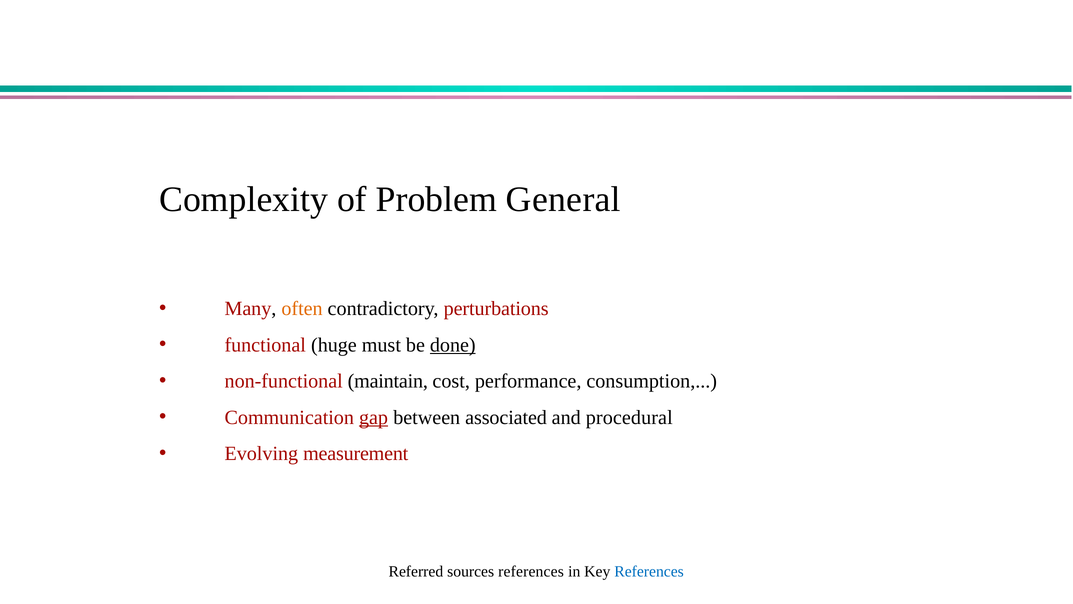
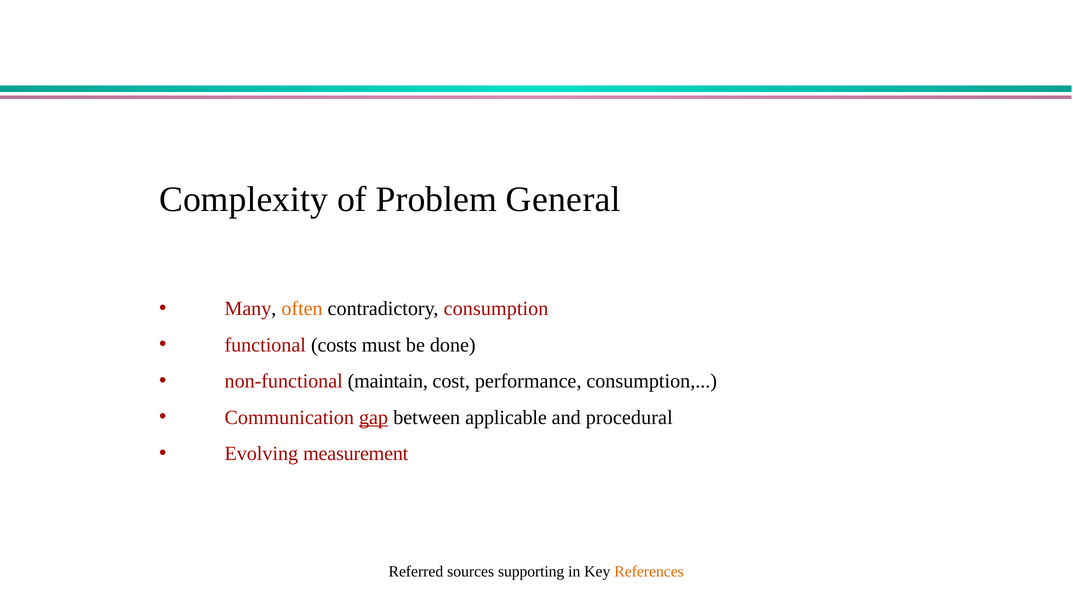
contradictory perturbations: perturbations -> consumption
huge: huge -> costs
done underline: present -> none
associated: associated -> applicable
sources references: references -> supporting
References at (649, 571) colour: blue -> orange
